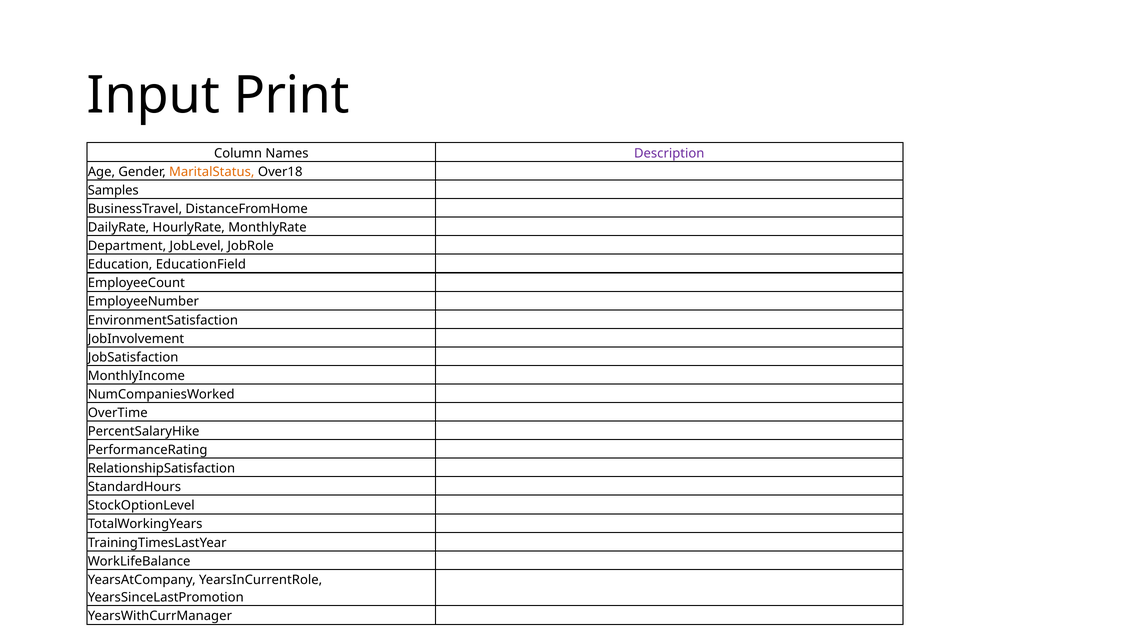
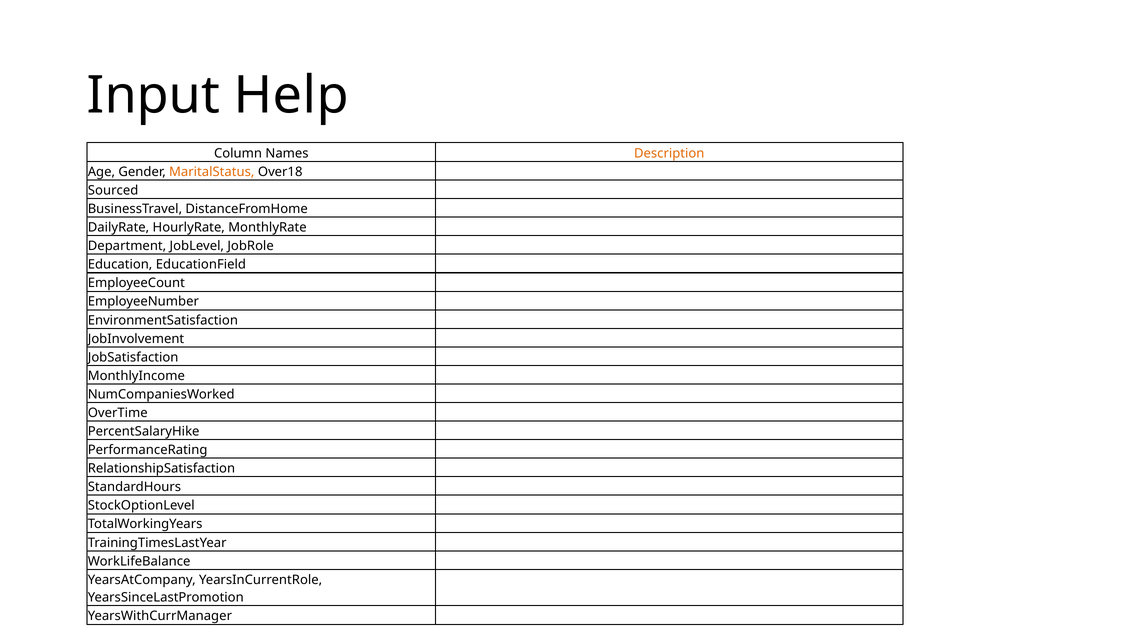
Print: Print -> Help
Description colour: purple -> orange
Samples: Samples -> Sourced
